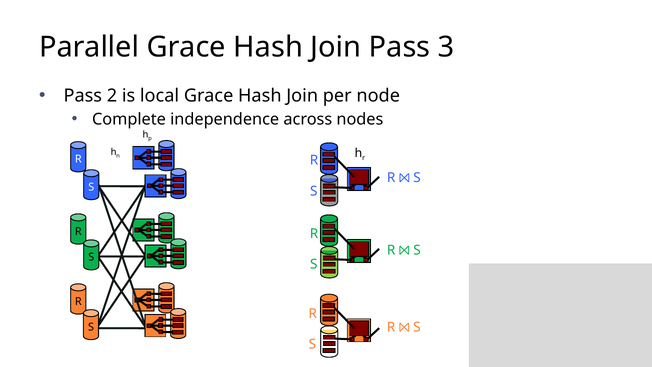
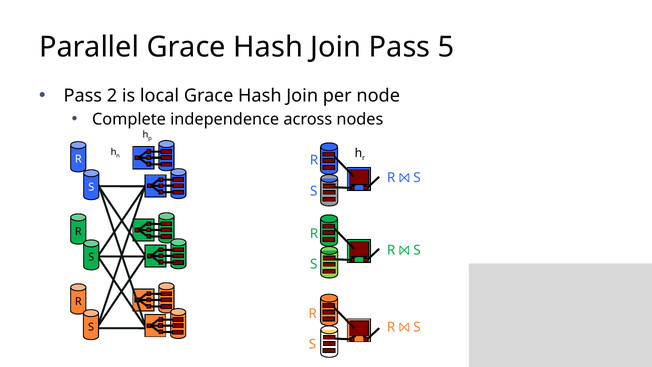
3: 3 -> 5
